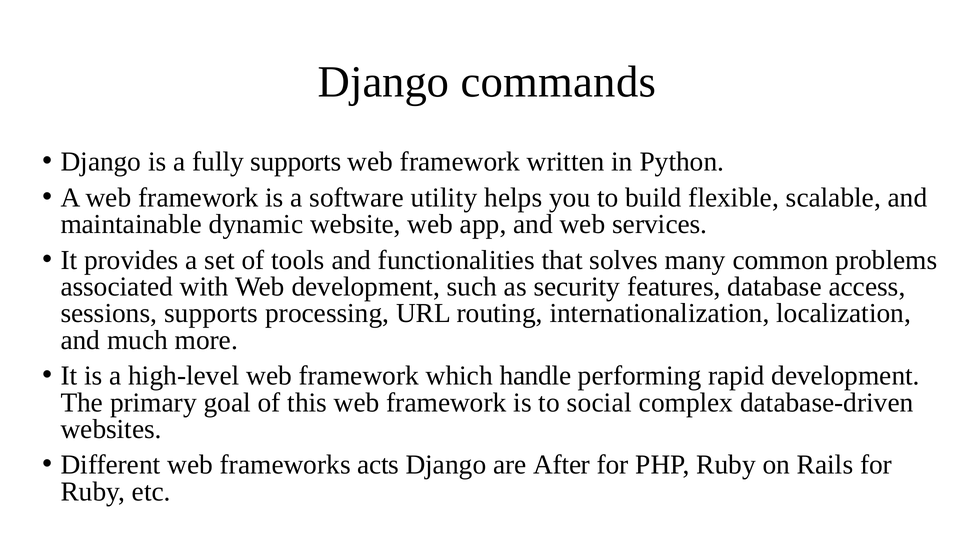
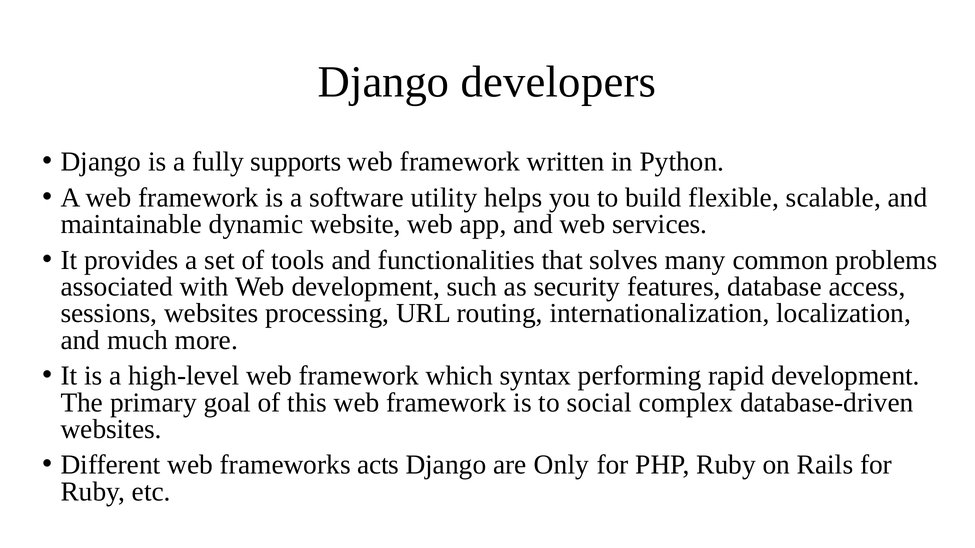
commands: commands -> developers
sessions supports: supports -> websites
handle: handle -> syntax
After: After -> Only
